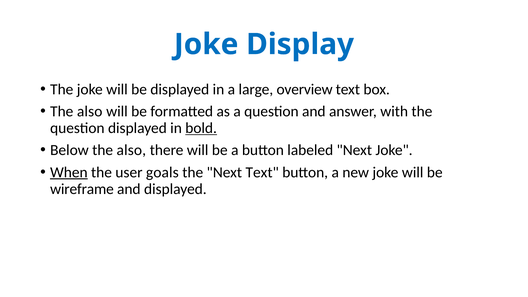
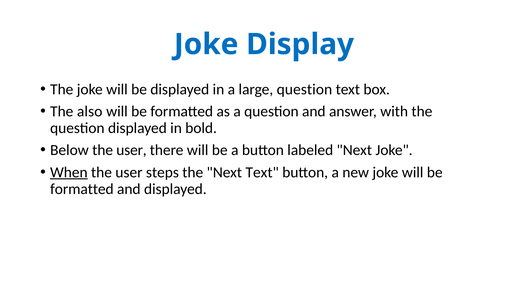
large overview: overview -> question
bold underline: present -> none
Below the also: also -> user
goals: goals -> steps
wireframe at (82, 189): wireframe -> formatted
